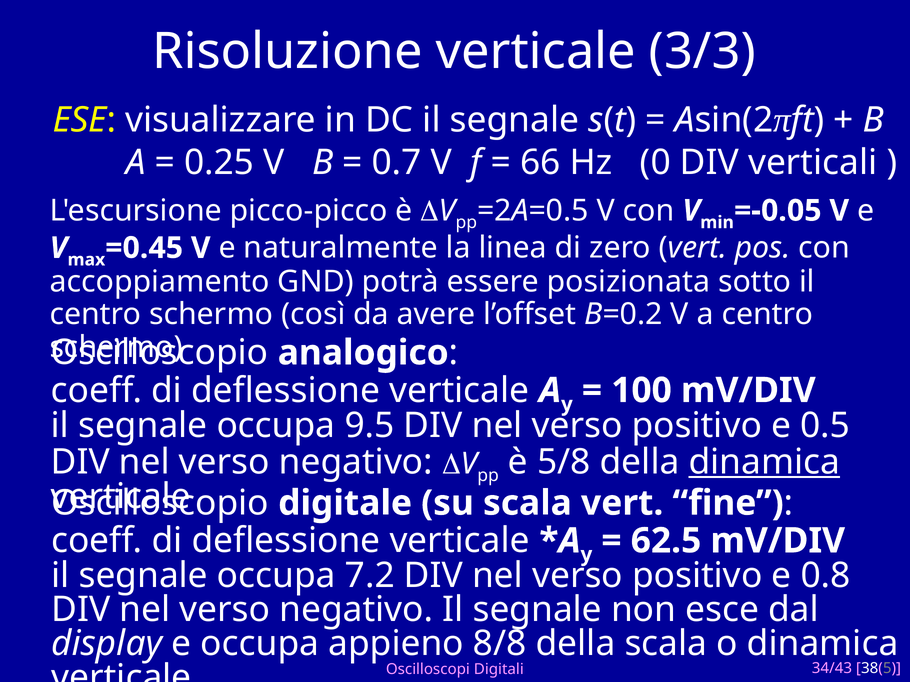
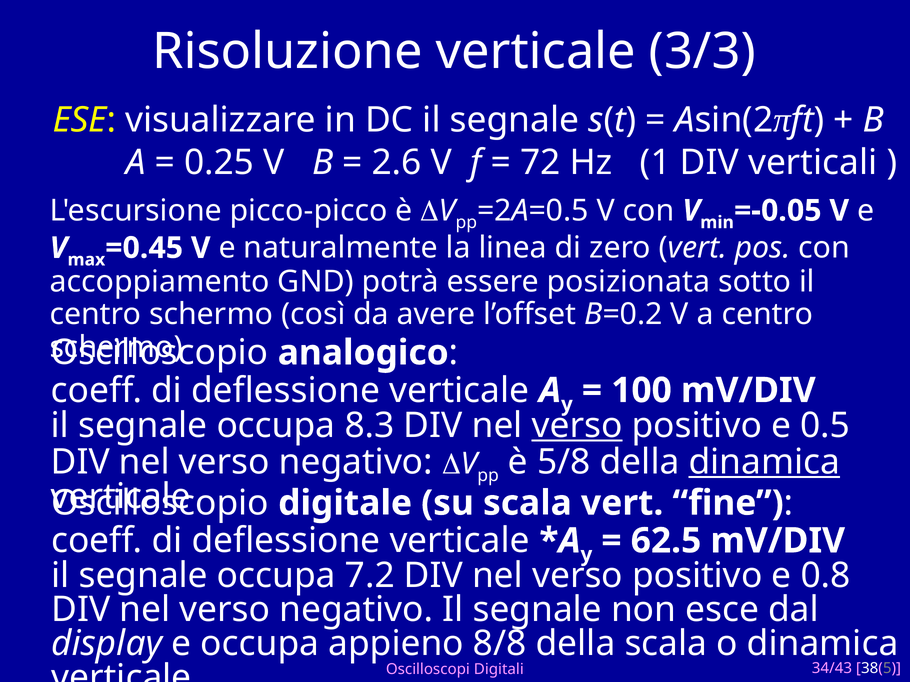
0.7: 0.7 -> 2.6
66: 66 -> 72
0: 0 -> 1
9.5: 9.5 -> 8.3
verso at (577, 426) underline: none -> present
